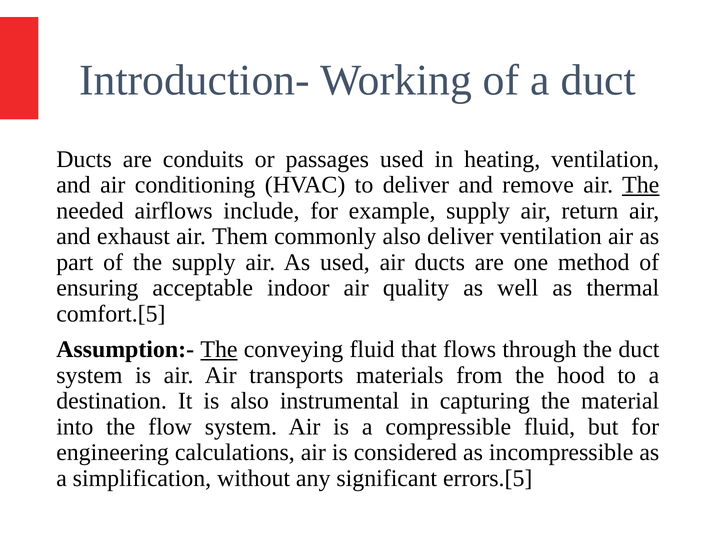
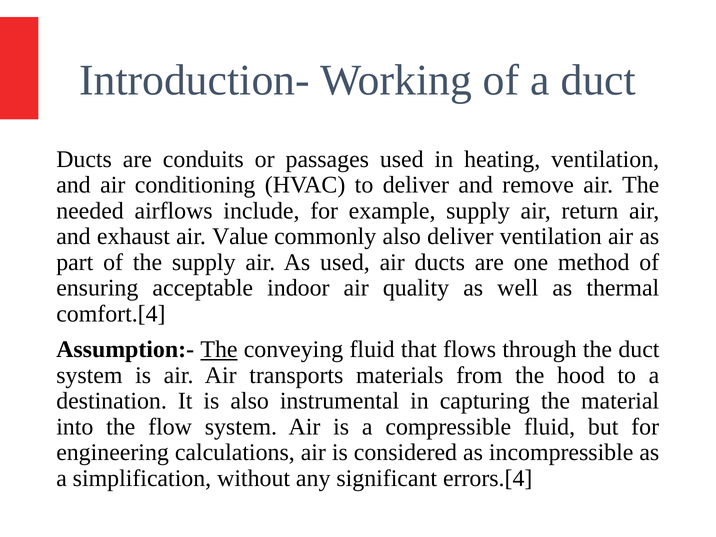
The at (641, 185) underline: present -> none
Them: Them -> Value
comfort.[5: comfort.[5 -> comfort.[4
errors.[5: errors.[5 -> errors.[4
